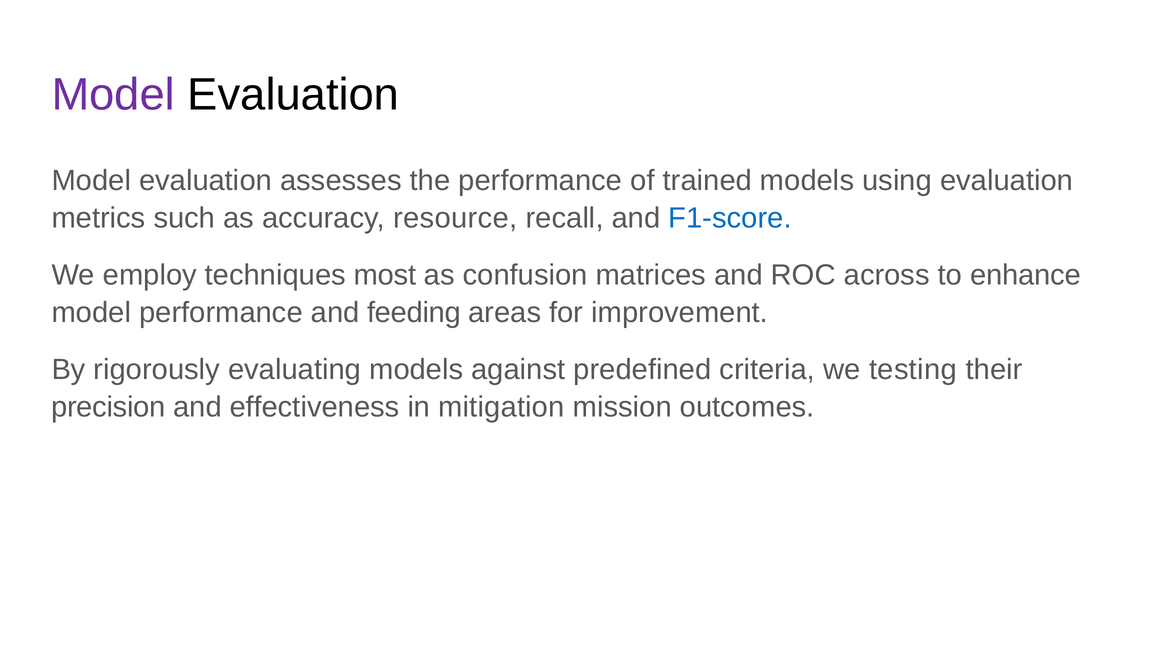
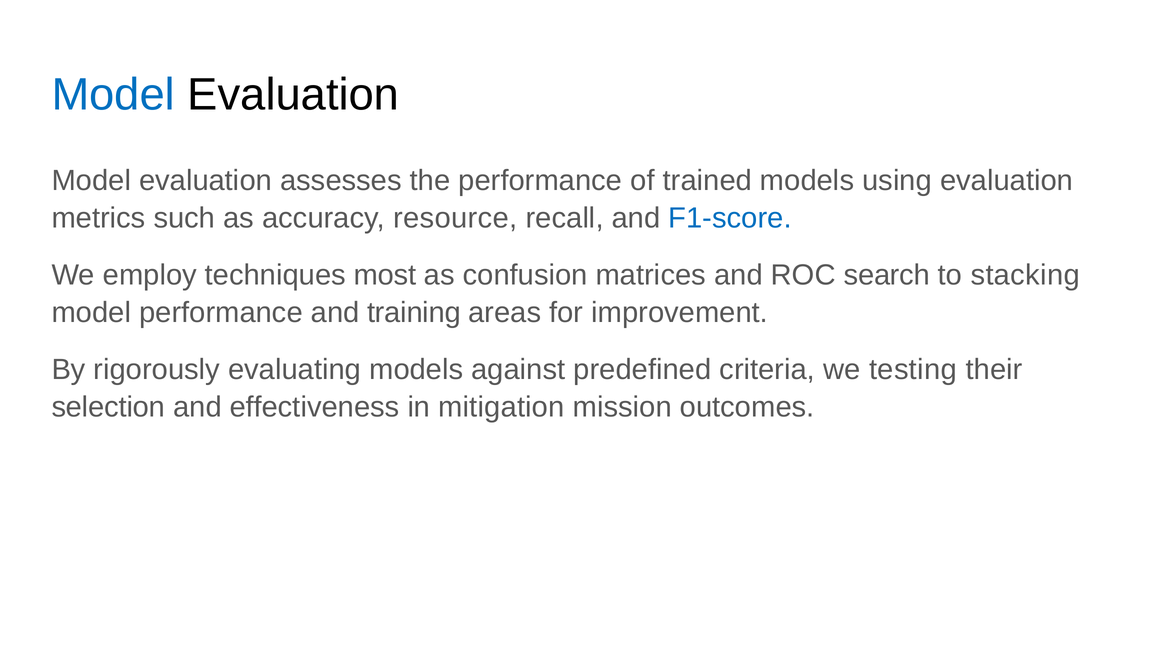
Model at (113, 95) colour: purple -> blue
across: across -> search
enhance: enhance -> stacking
feeding: feeding -> training
precision: precision -> selection
